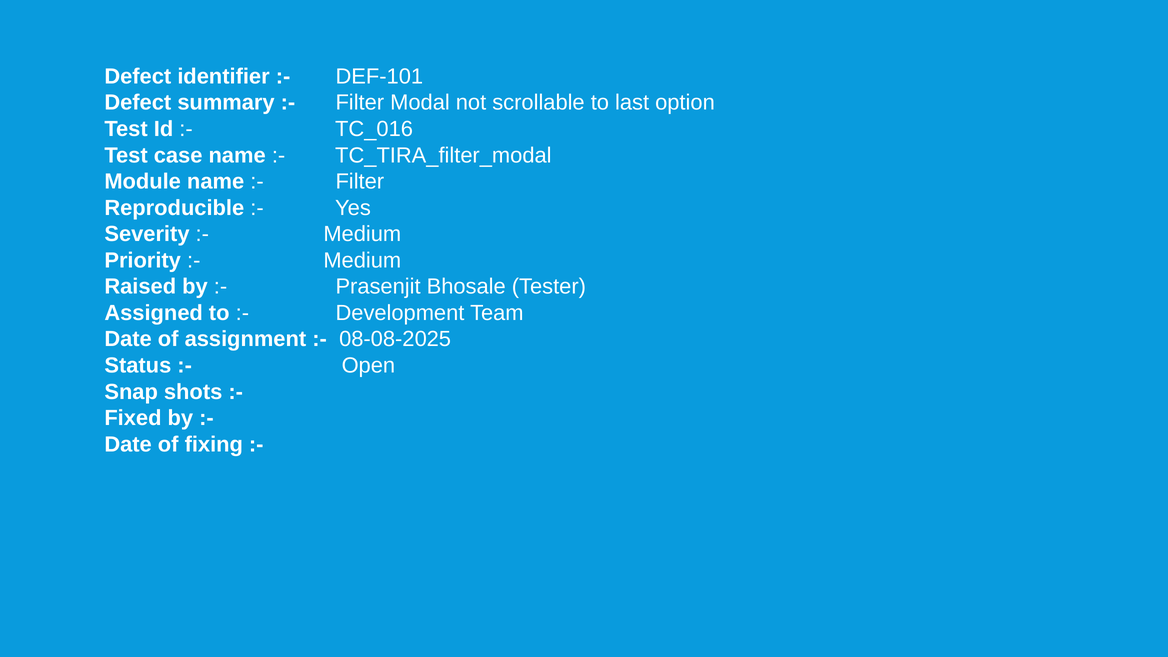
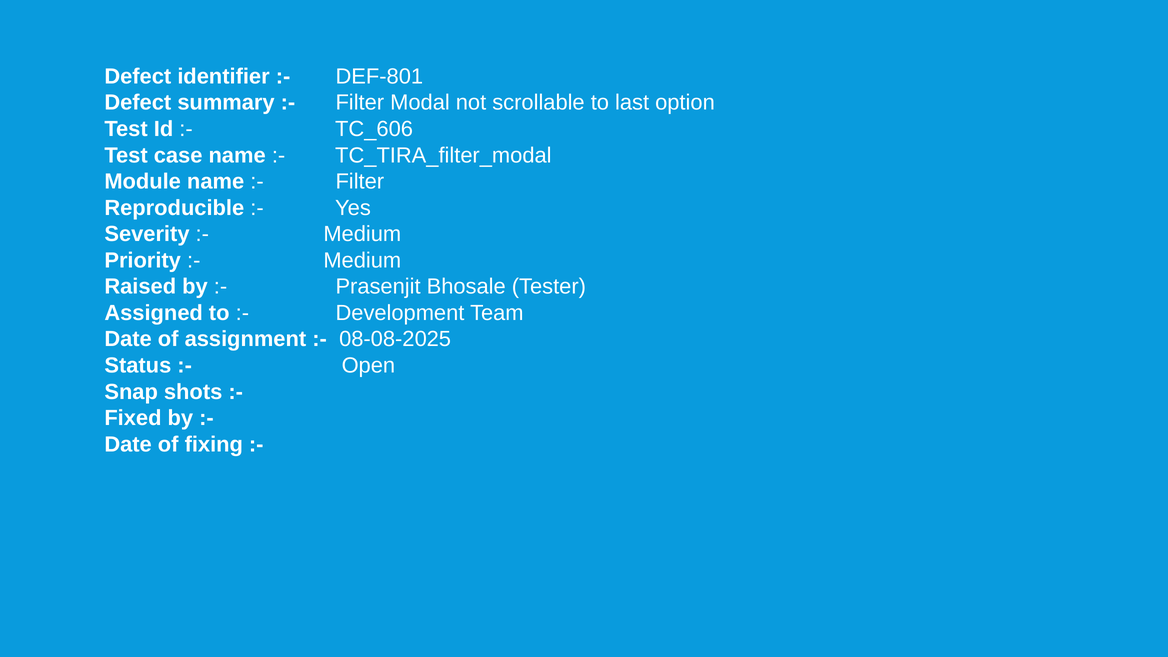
DEF-101: DEF-101 -> DEF-801
TC_016: TC_016 -> TC_606
